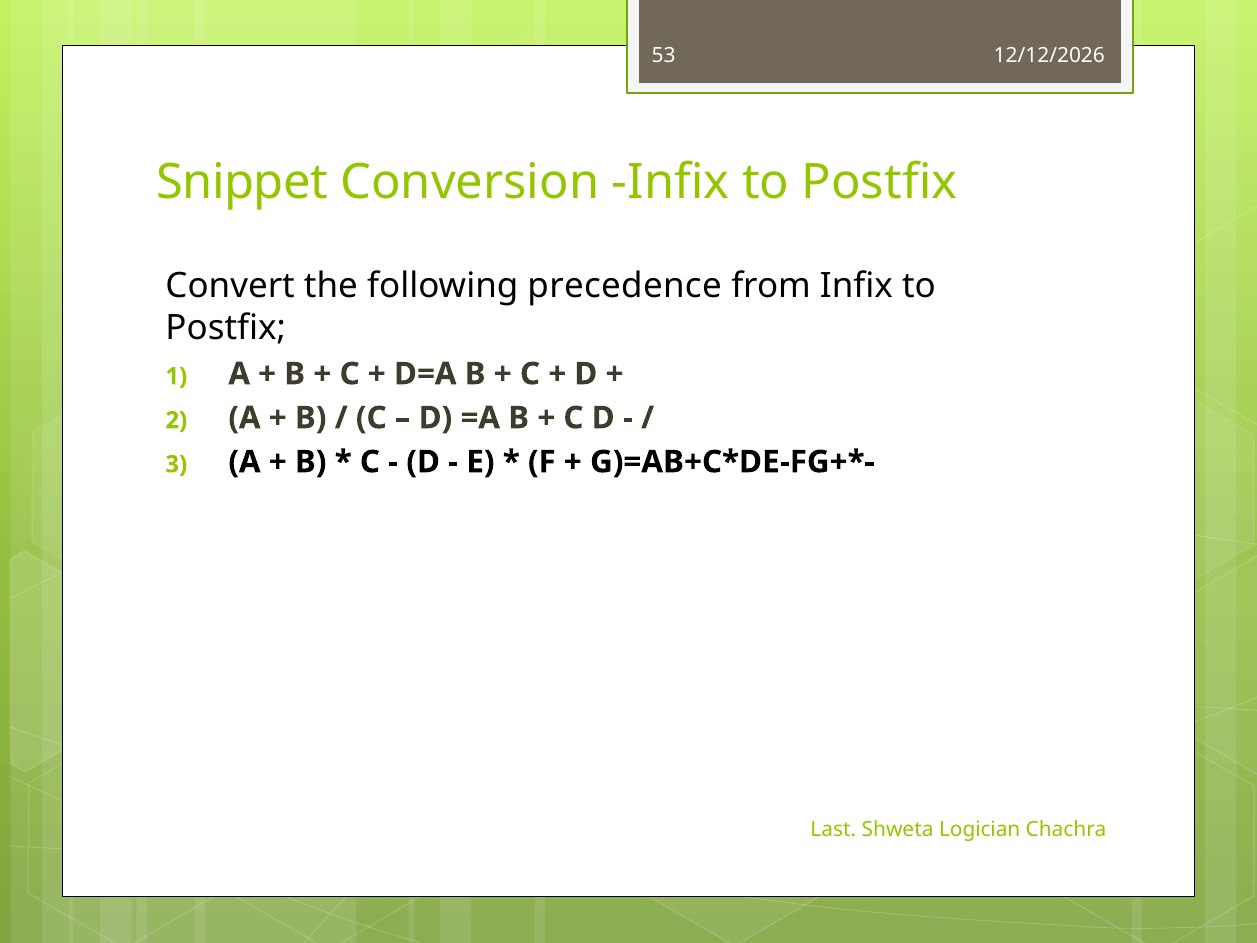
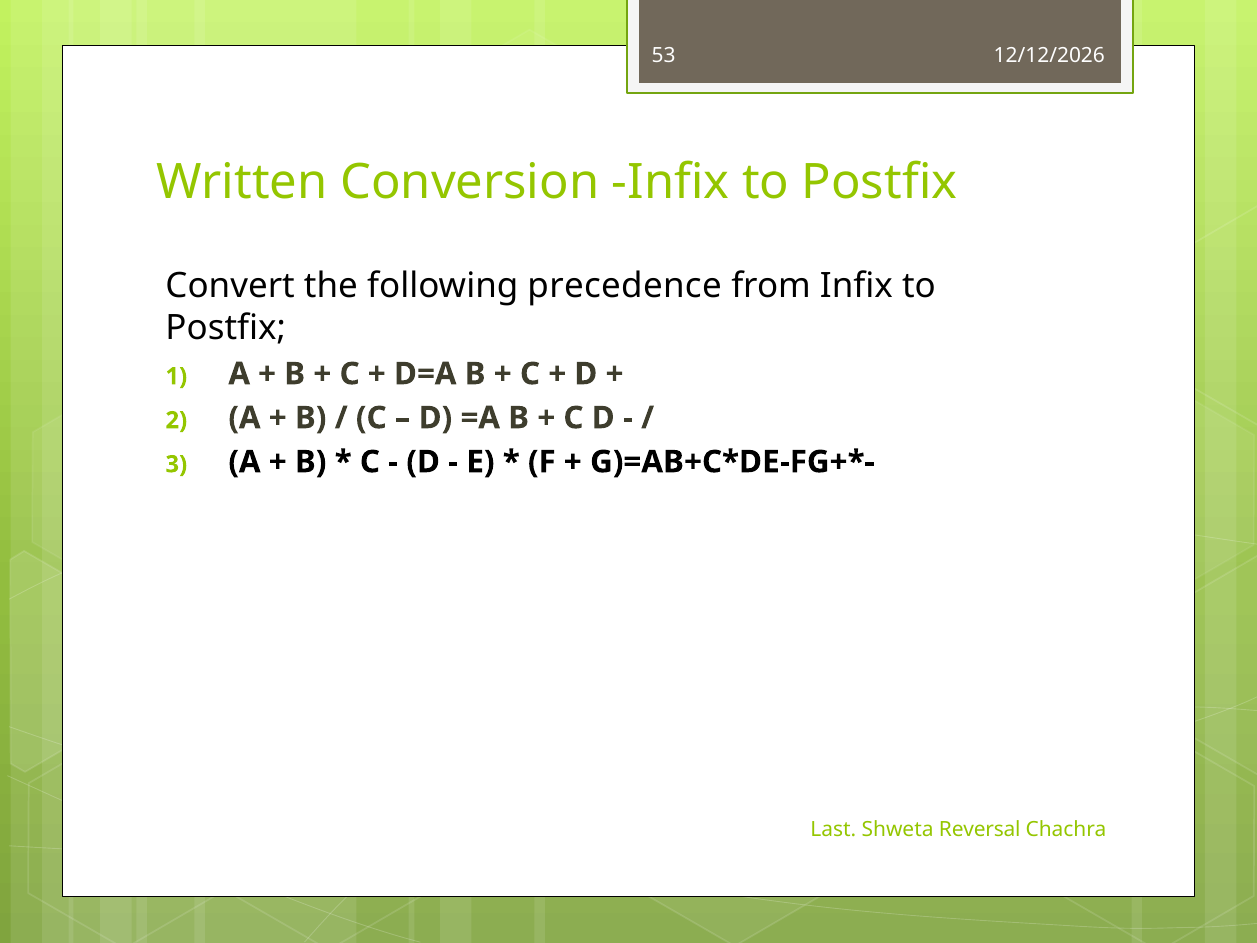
Snippet: Snippet -> Written
Logician: Logician -> Reversal
